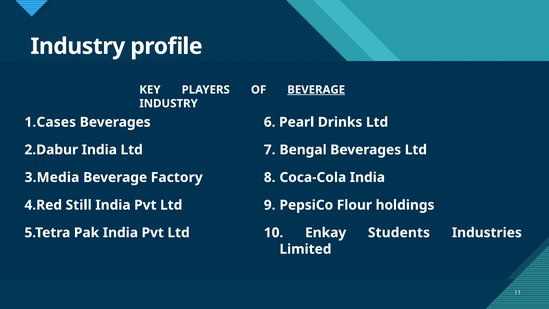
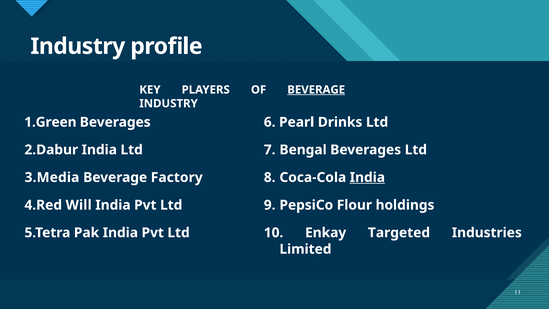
1.Cases: 1.Cases -> 1.Green
India at (367, 177) underline: none -> present
Still: Still -> Will
Students: Students -> Targeted
